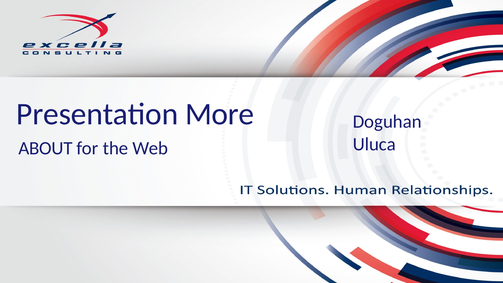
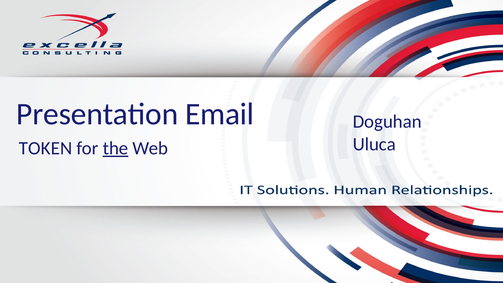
More: More -> Email
ABOUT: ABOUT -> TOKEN
the underline: none -> present
